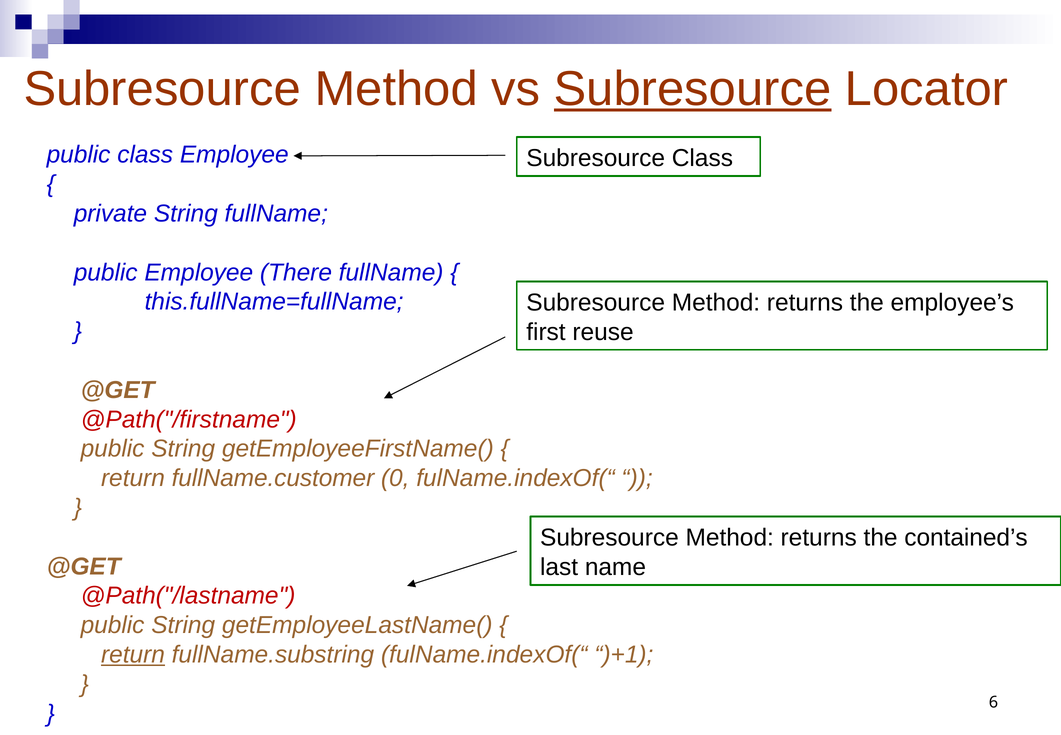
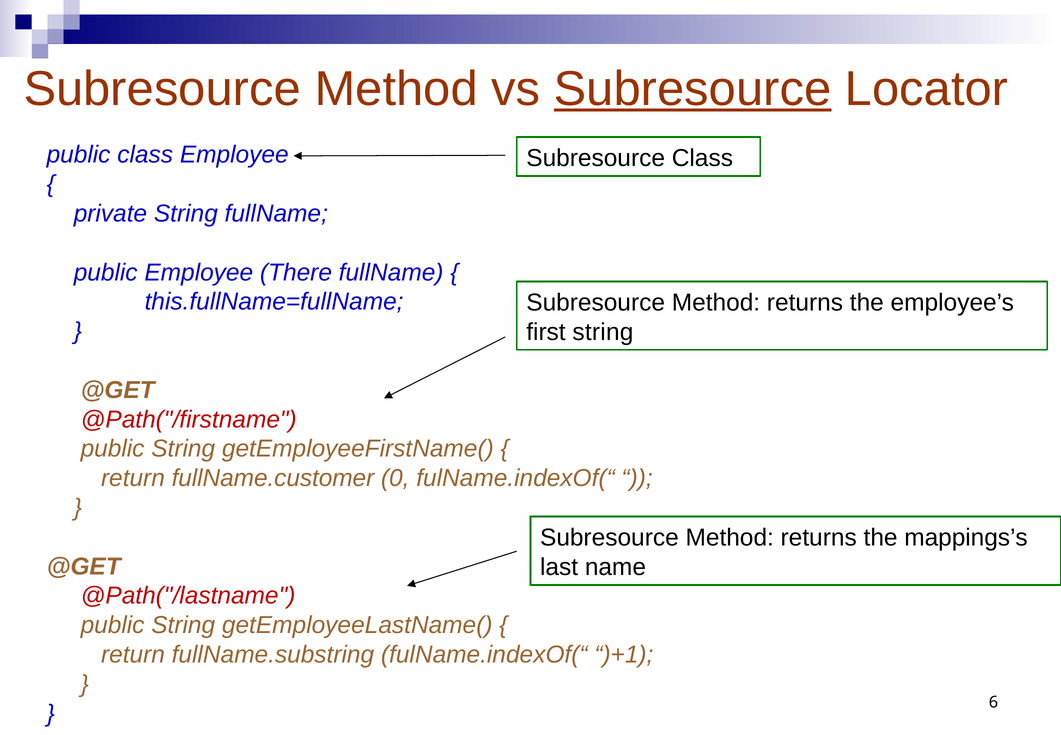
first reuse: reuse -> string
contained’s: contained’s -> mappings’s
return at (133, 654) underline: present -> none
